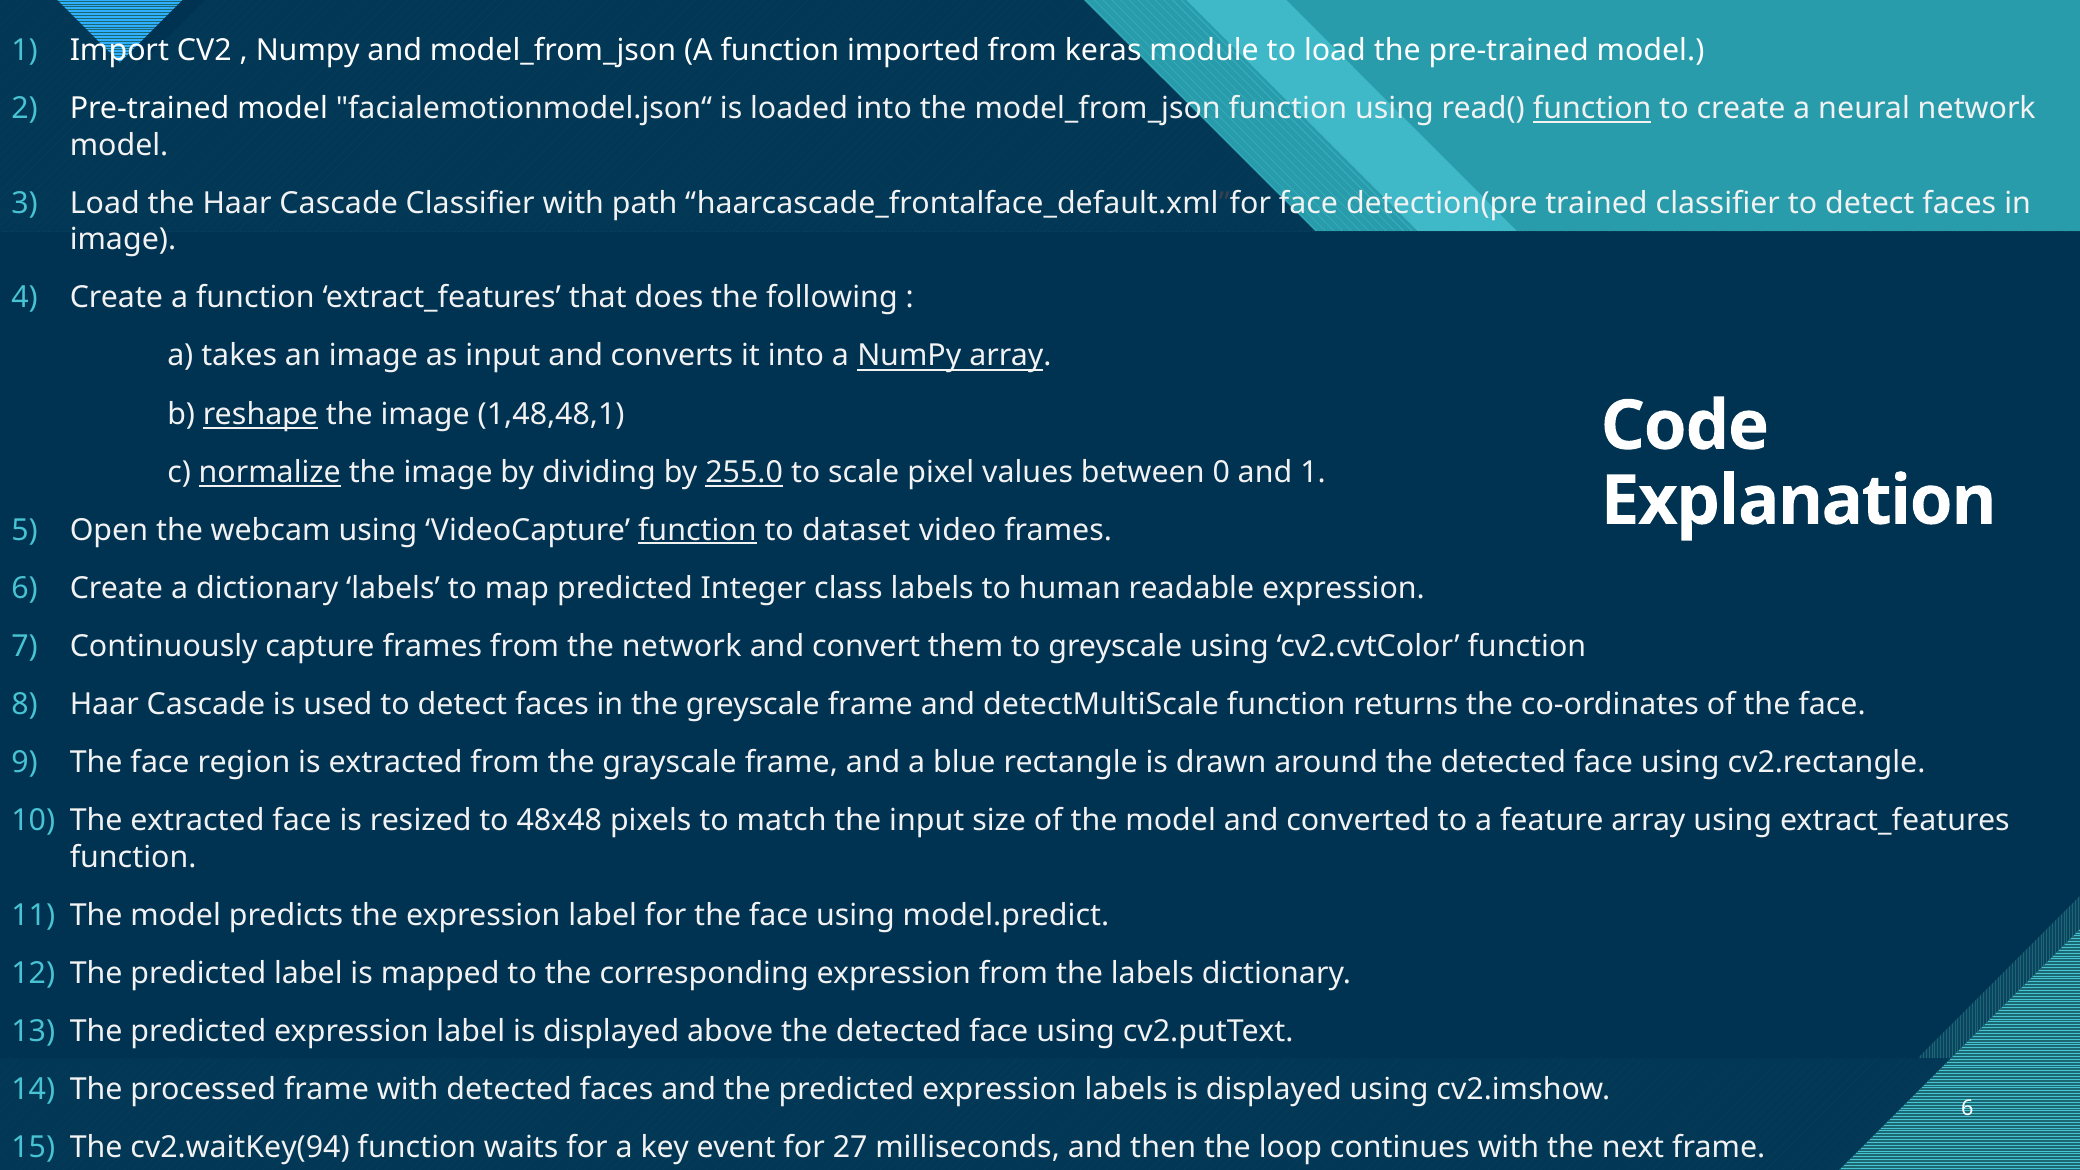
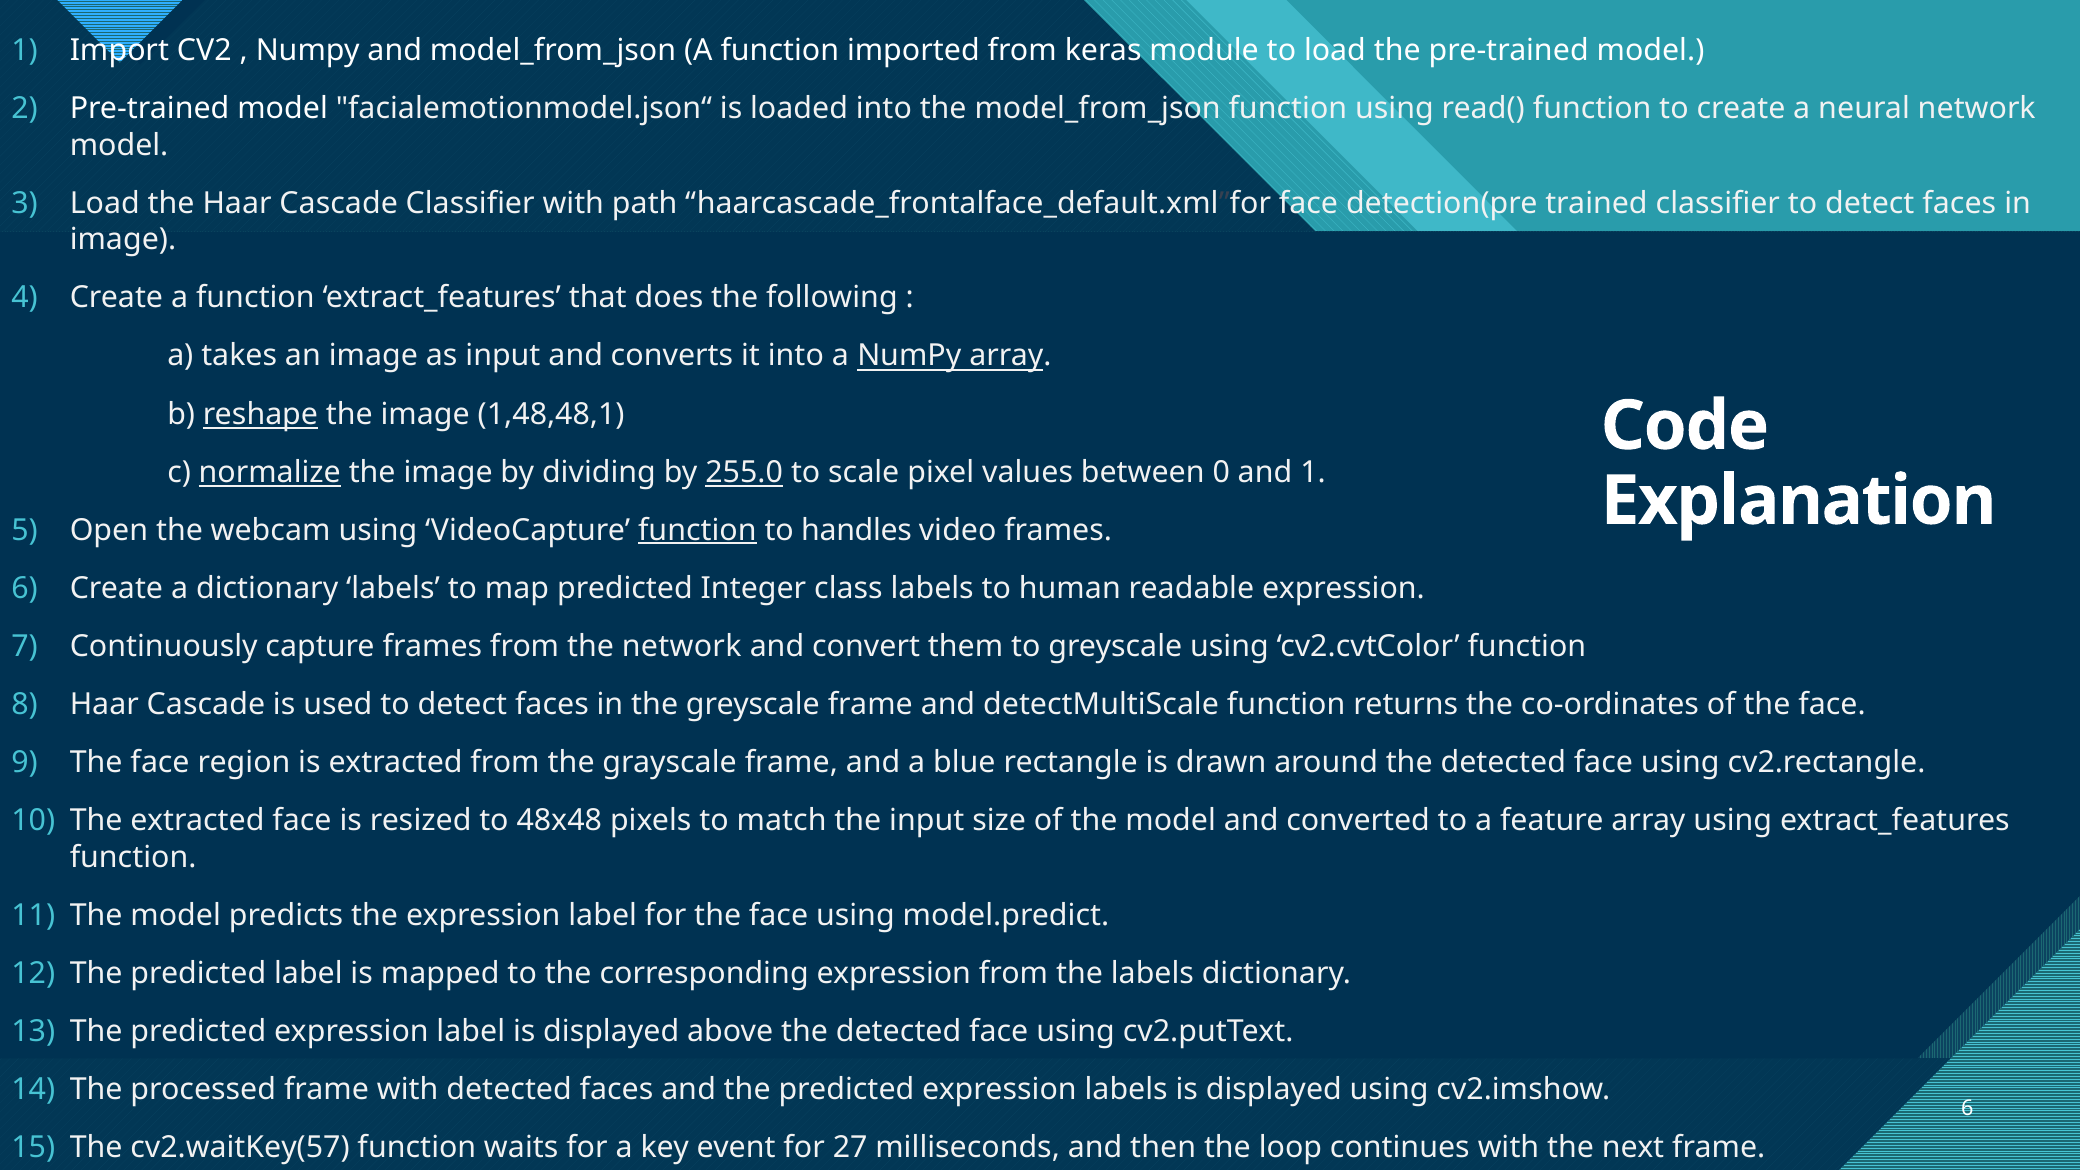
function at (1592, 109) underline: present -> none
to dataset: dataset -> handles
cv2.waitKey(94: cv2.waitKey(94 -> cv2.waitKey(57
